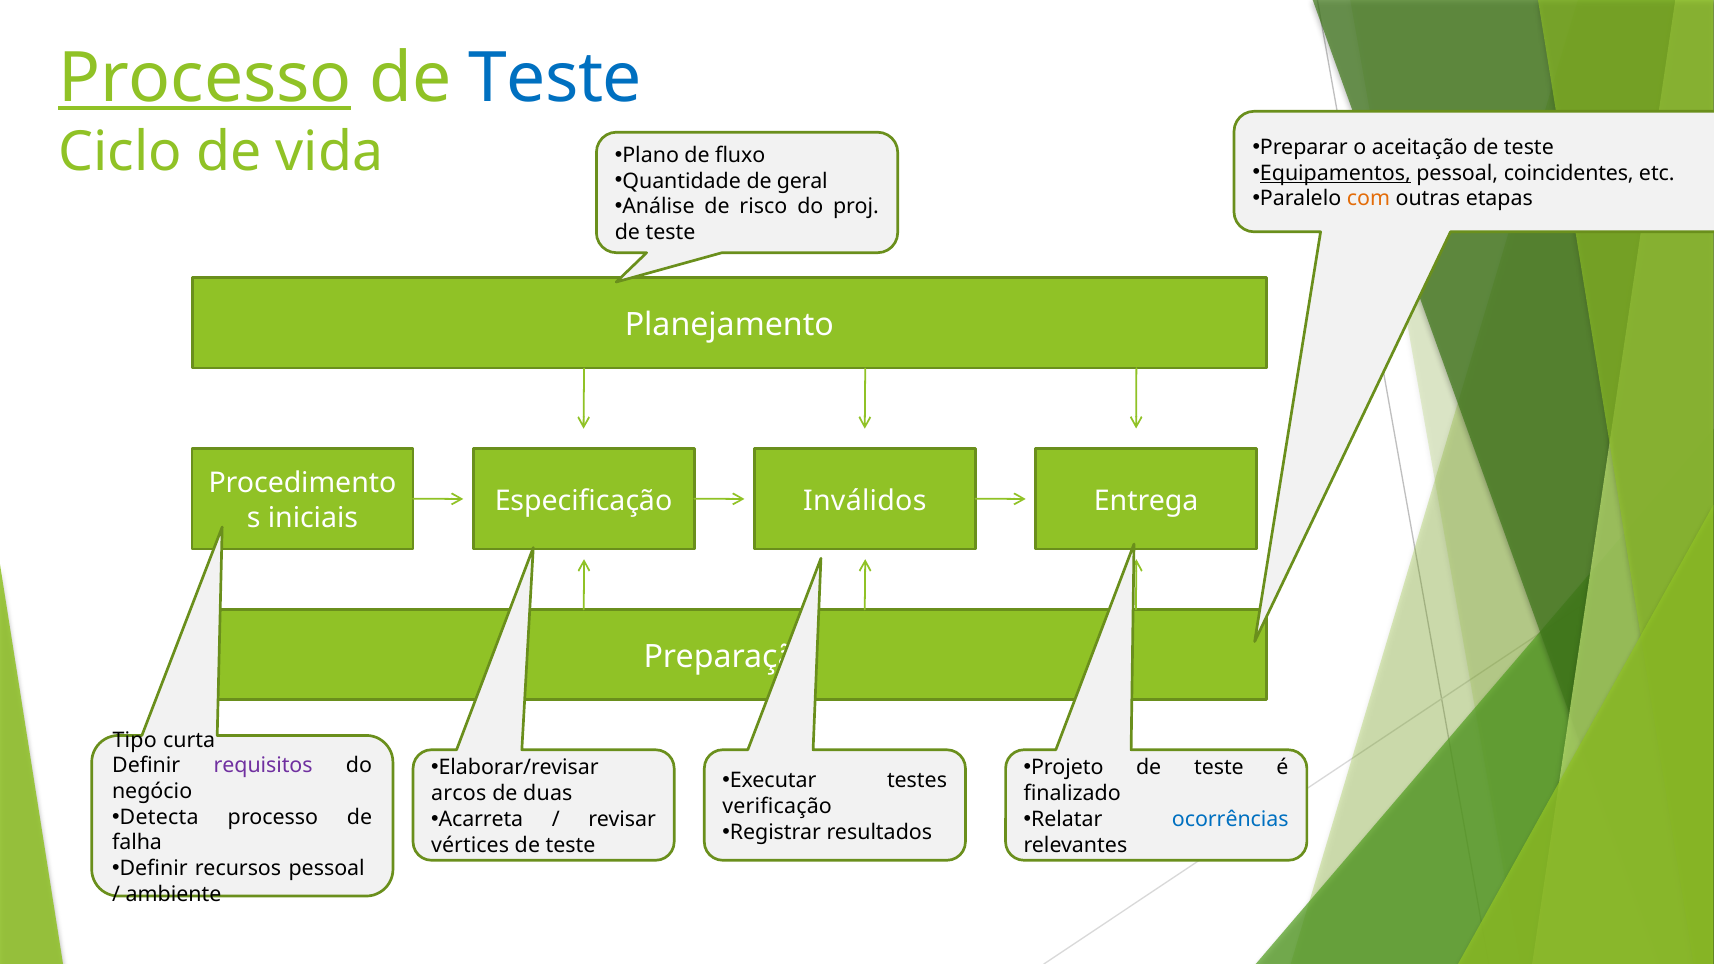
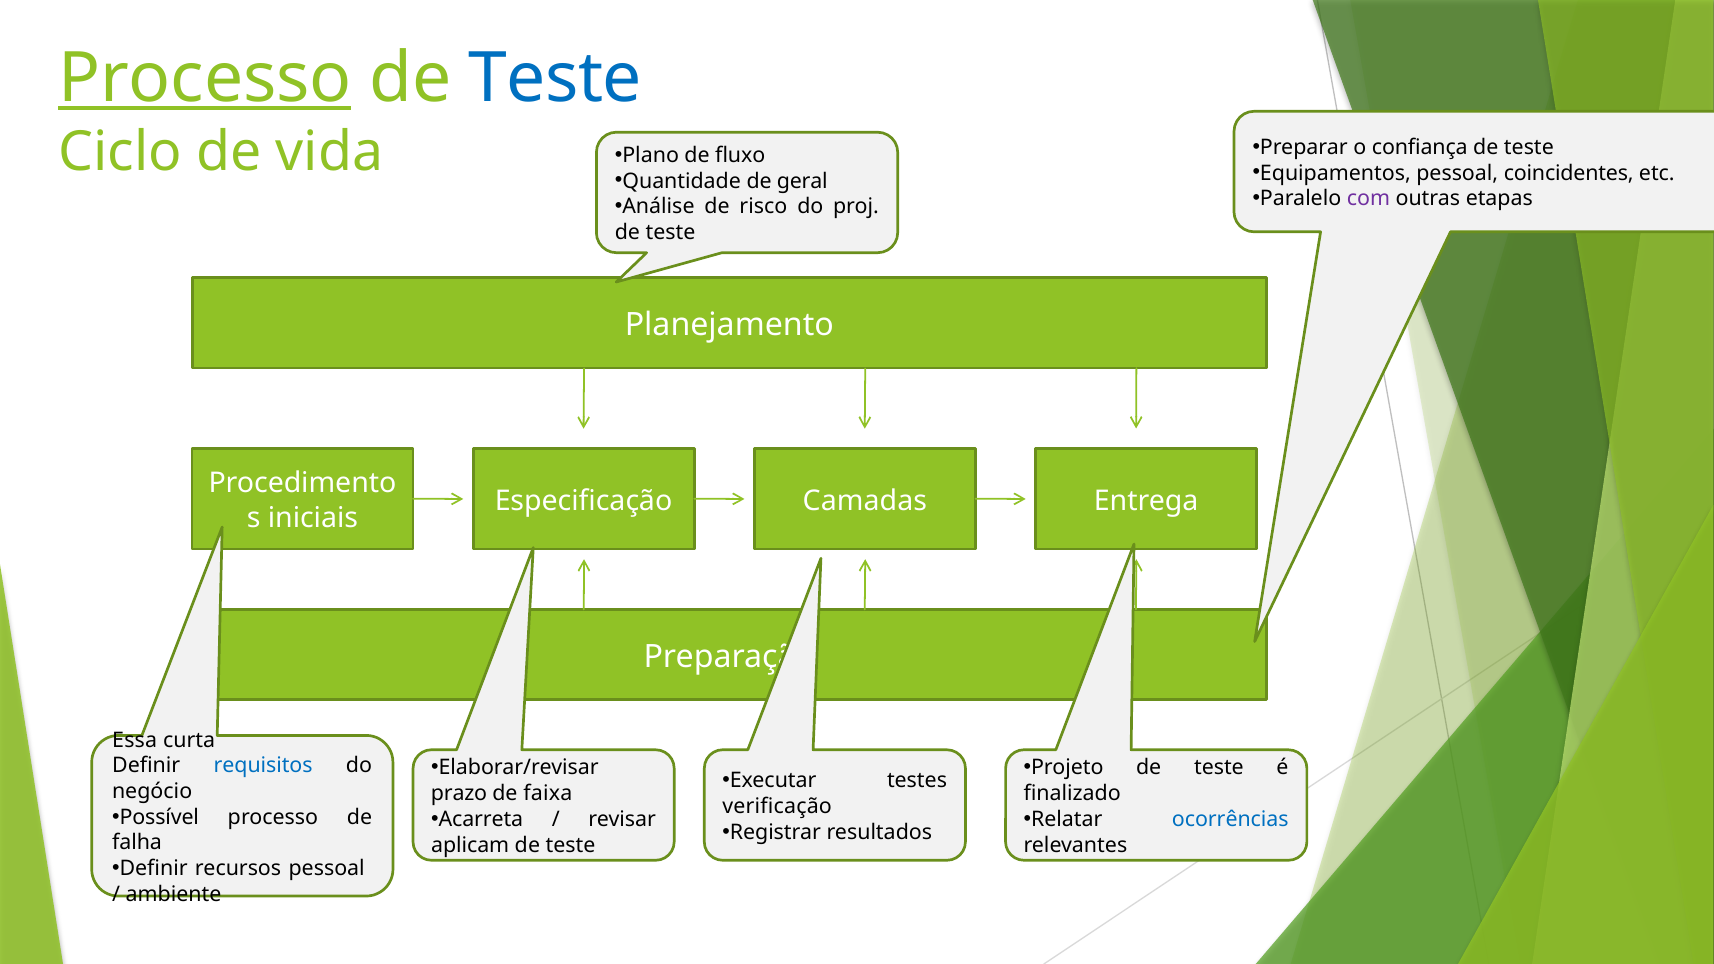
aceitação: aceitação -> confiança
Equipamentos underline: present -> none
com colour: orange -> purple
Inválidos: Inválidos -> Camadas
Tipo: Tipo -> Essa
requisitos colour: purple -> blue
arcos: arcos -> prazo
duas: duas -> faixa
Detecta: Detecta -> Possível
vértices: vértices -> aplicam
